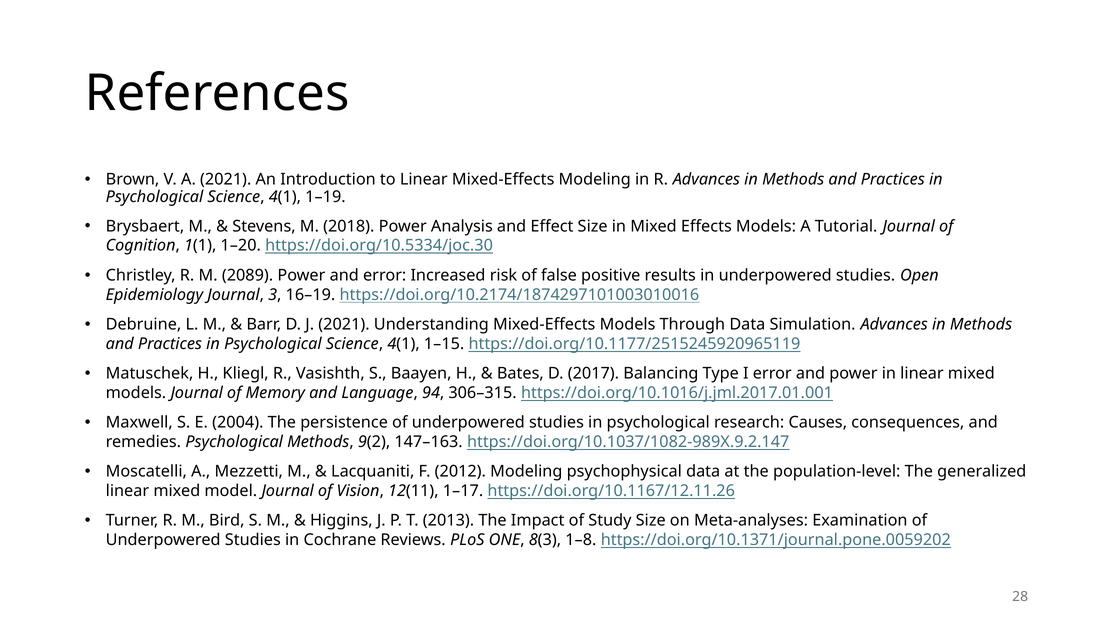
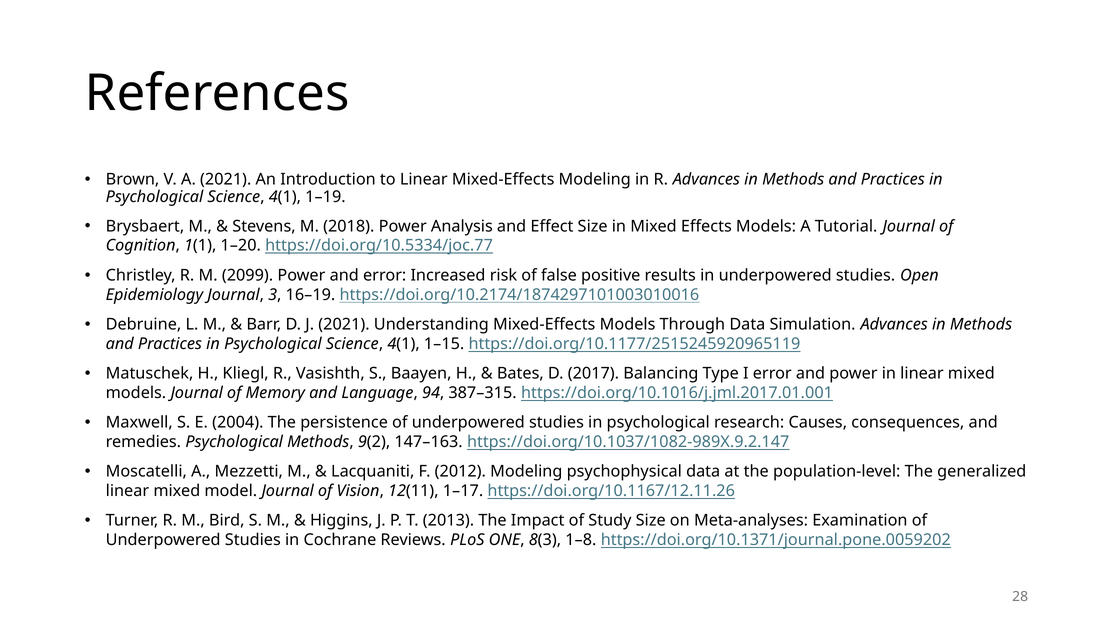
https://doi.org/10.5334/joc.30: https://doi.org/10.5334/joc.30 -> https://doi.org/10.5334/joc.77
2089: 2089 -> 2099
306–315: 306–315 -> 387–315
